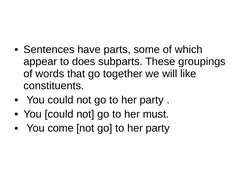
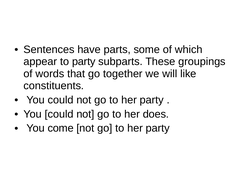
to does: does -> party
must: must -> does
